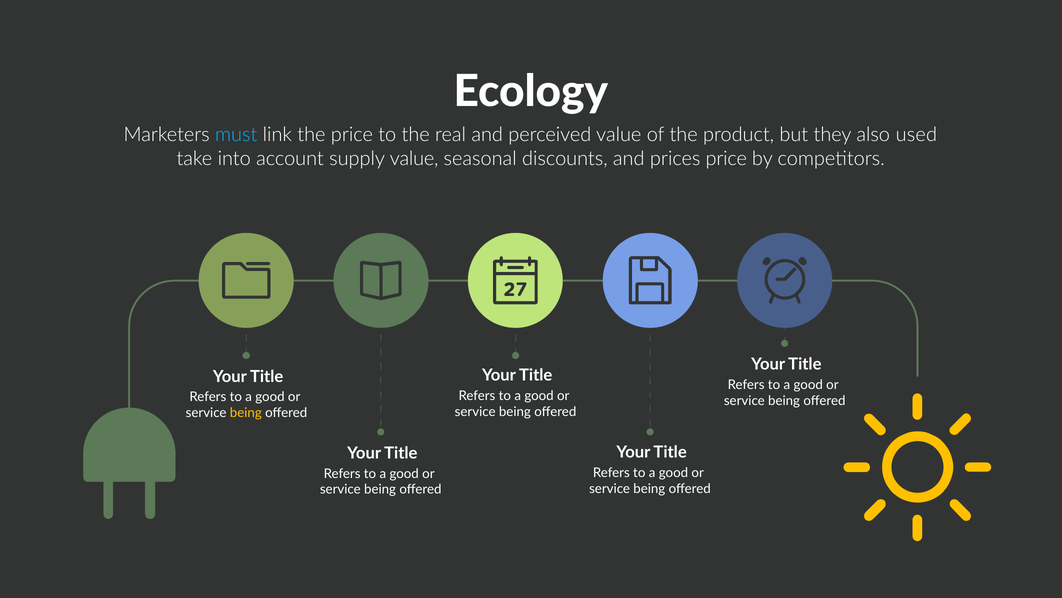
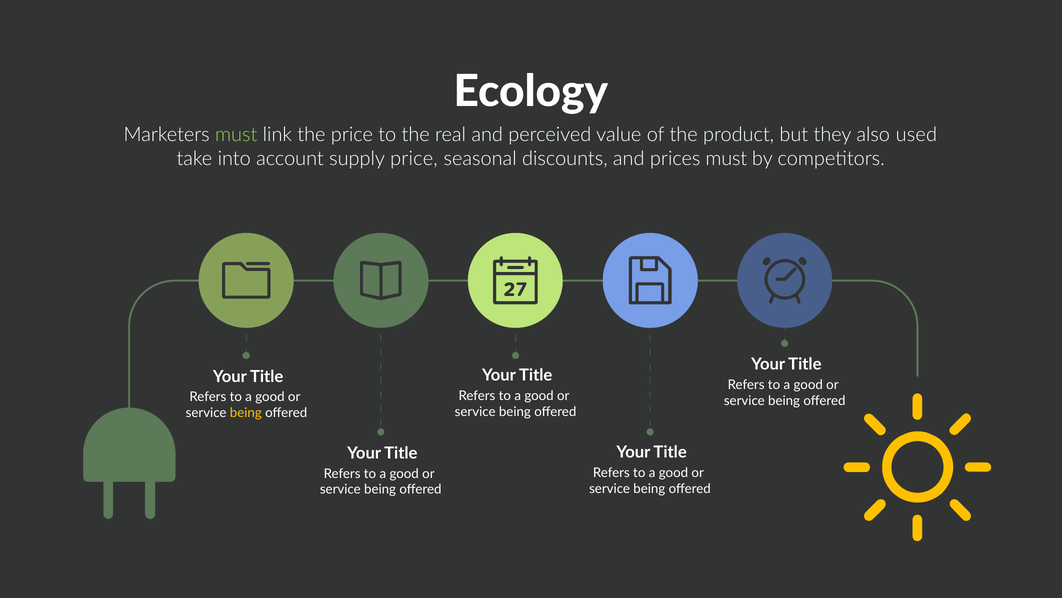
must at (236, 135) colour: light blue -> light green
supply value: value -> price
prices price: price -> must
